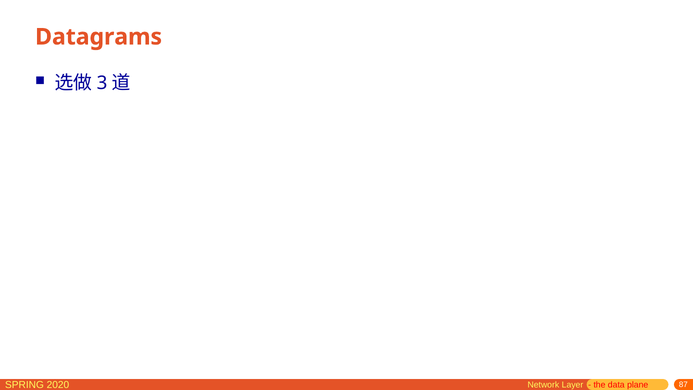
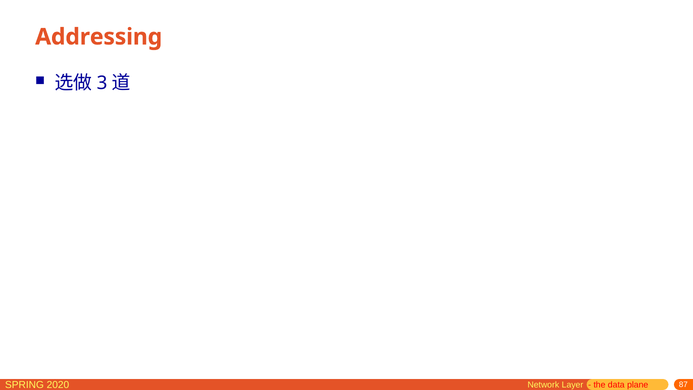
Datagrams: Datagrams -> Addressing
